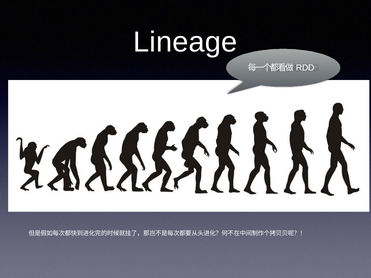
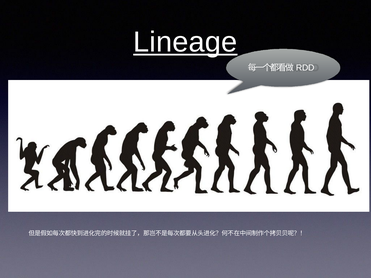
Lineage underline: none -> present
